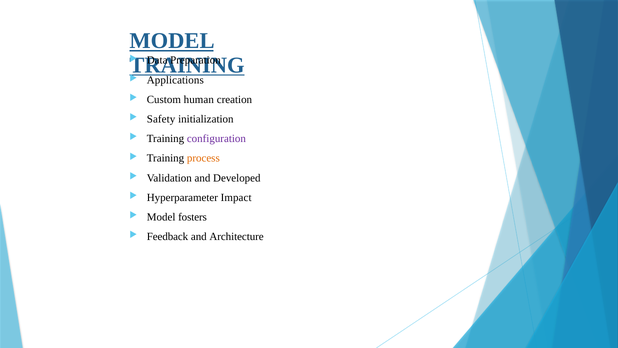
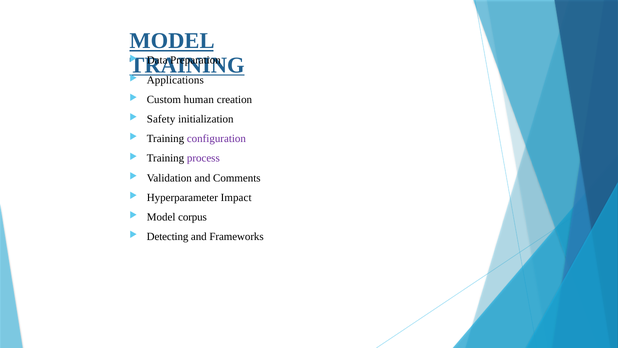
process colour: orange -> purple
Developed: Developed -> Comments
fosters: fosters -> corpus
Feedback: Feedback -> Detecting
Architecture: Architecture -> Frameworks
